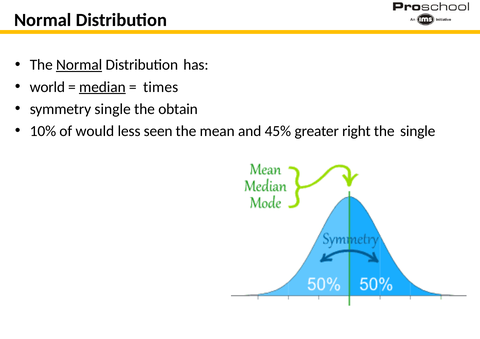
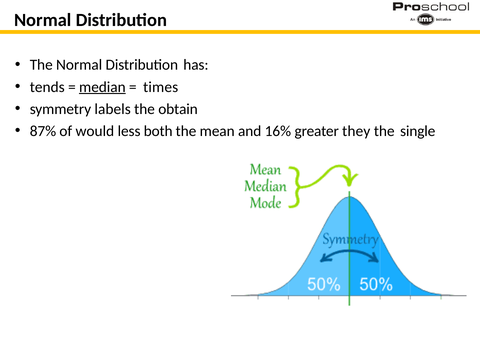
Normal at (79, 65) underline: present -> none
world: world -> tends
symmetry single: single -> labels
10%: 10% -> 87%
seen: seen -> both
45%: 45% -> 16%
right: right -> they
